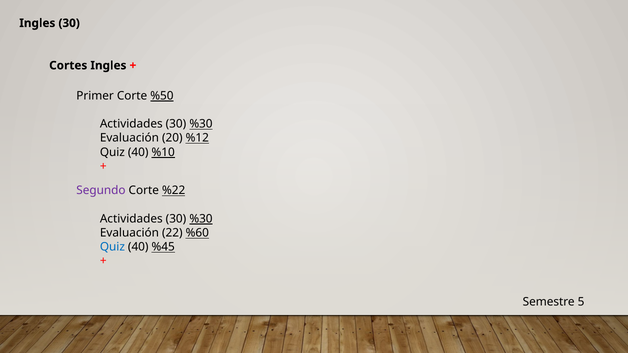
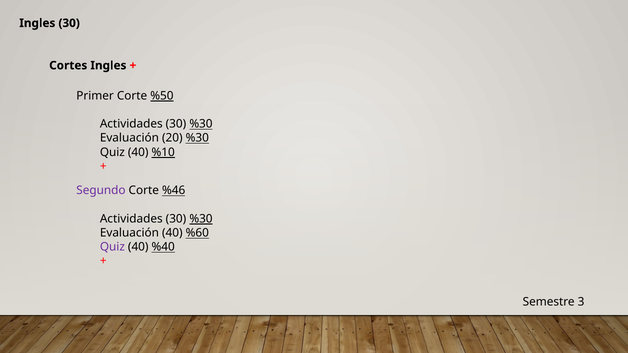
20 %12: %12 -> %30
%22: %22 -> %46
Evaluación 22: 22 -> 40
Quiz at (112, 247) colour: blue -> purple
%45: %45 -> %40
5: 5 -> 3
